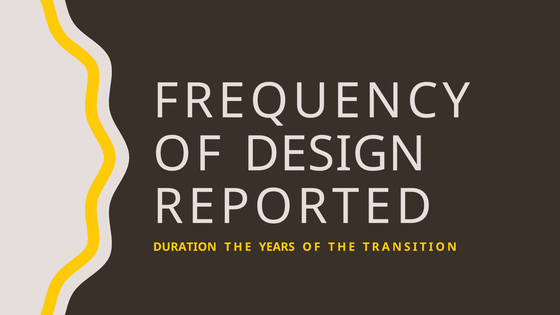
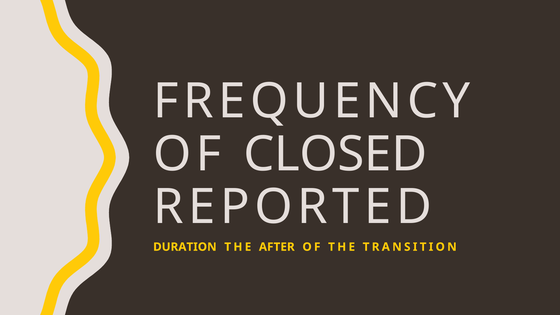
DESIGN: DESIGN -> CLOSED
YEARS: YEARS -> AFTER
